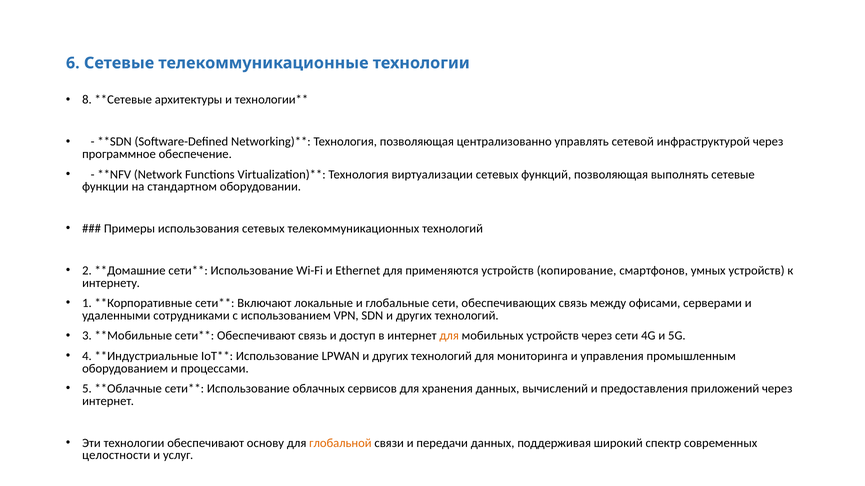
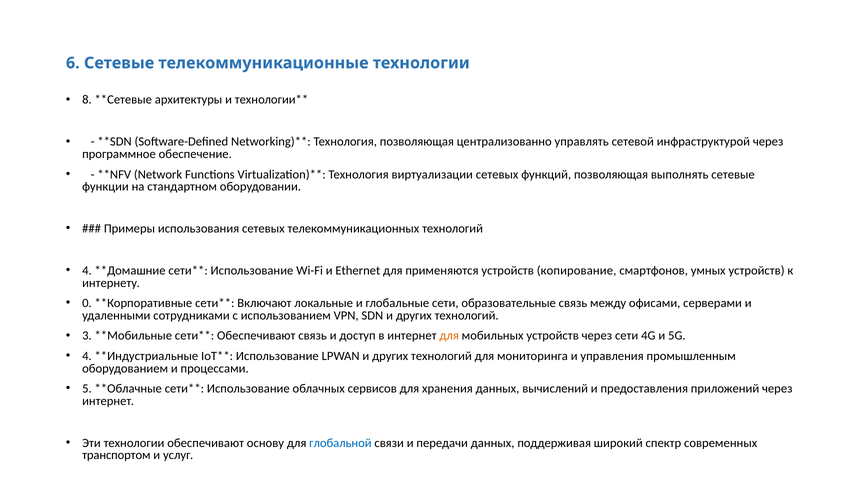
2 at (87, 271): 2 -> 4
1: 1 -> 0
обеспечивающих: обеспечивающих -> образовательные
глобальной colour: orange -> blue
целостности: целостности -> транспортом
